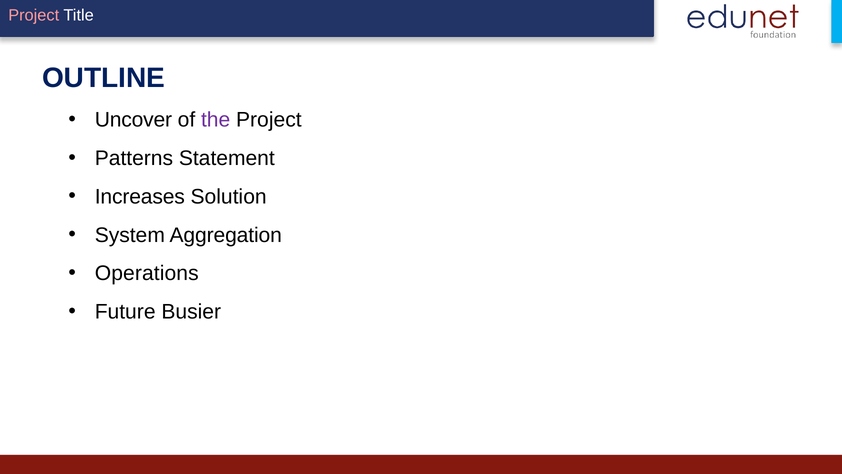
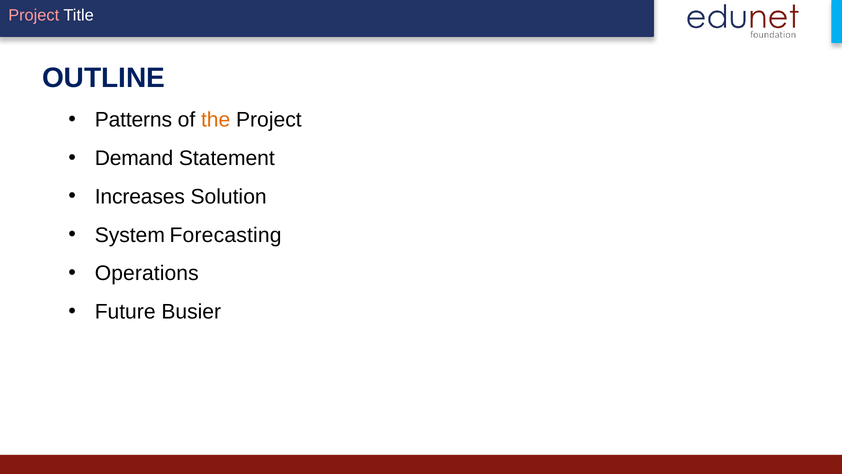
Uncover: Uncover -> Patterns
the colour: purple -> orange
Patterns: Patterns -> Demand
Aggregation: Aggregation -> Forecasting
